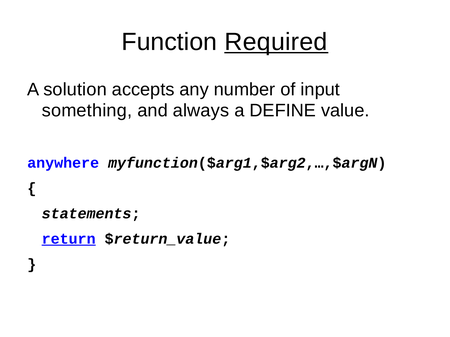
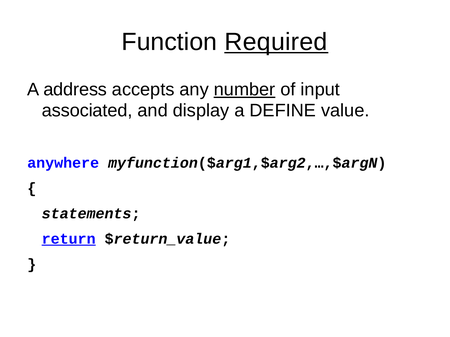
solution: solution -> address
number underline: none -> present
something: something -> associated
always: always -> display
